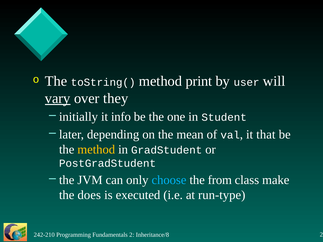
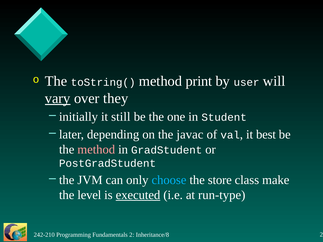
info: info -> still
mean: mean -> javac
that: that -> best
method at (96, 150) colour: yellow -> pink
from: from -> store
does: does -> level
executed underline: none -> present
